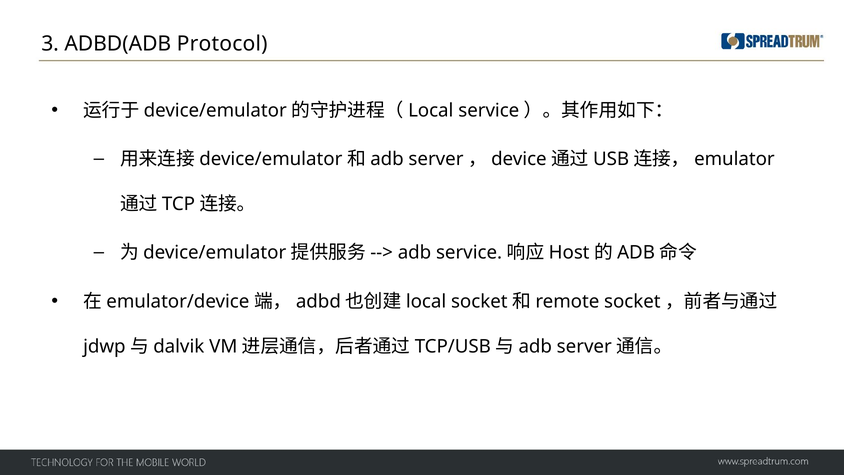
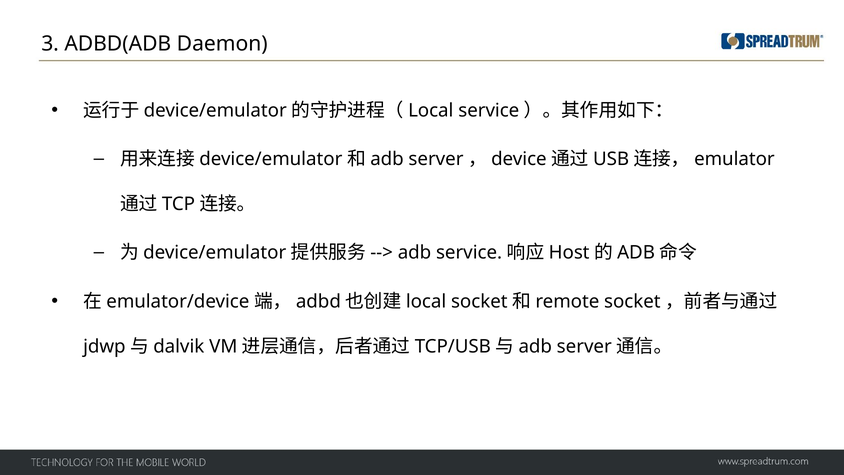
Protocol: Protocol -> Daemon
